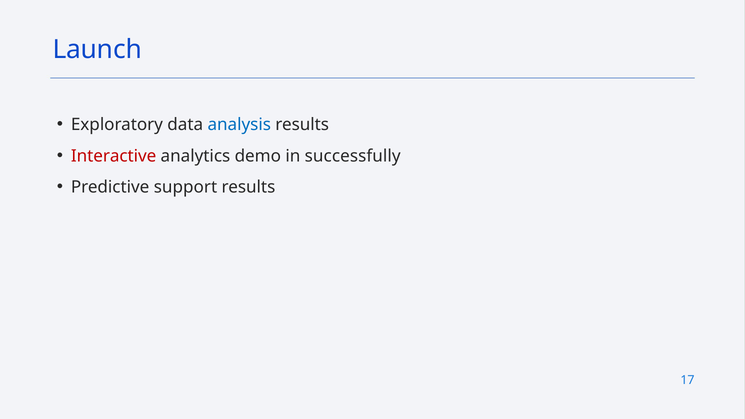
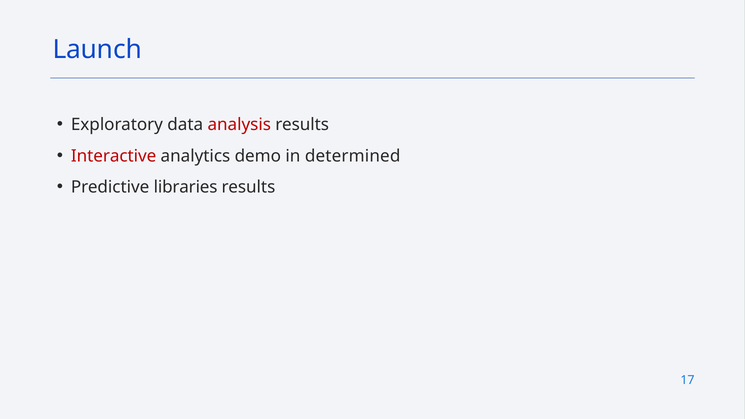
analysis colour: blue -> red
successfully: successfully -> determined
support: support -> libraries
